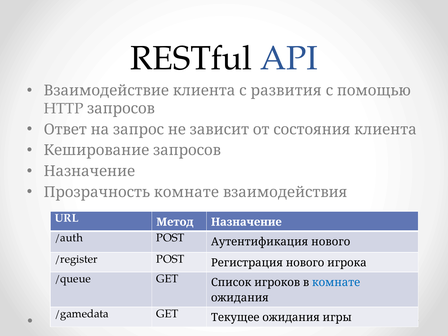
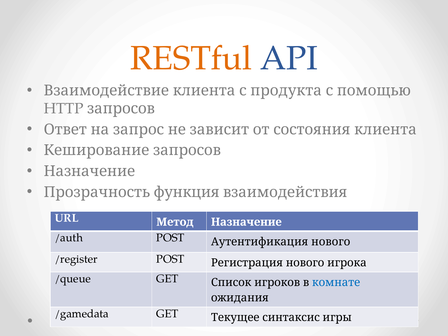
RESTful colour: black -> orange
развития: развития -> продукта
Прозрачность комнате: комнате -> функция
Текущее ожидания: ожидания -> синтаксис
